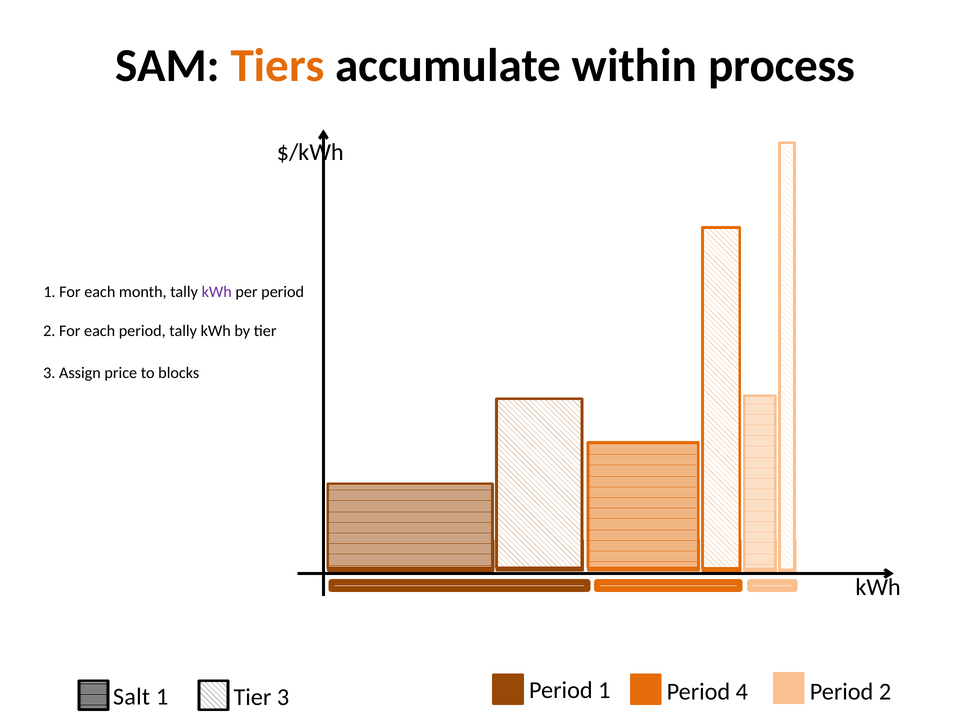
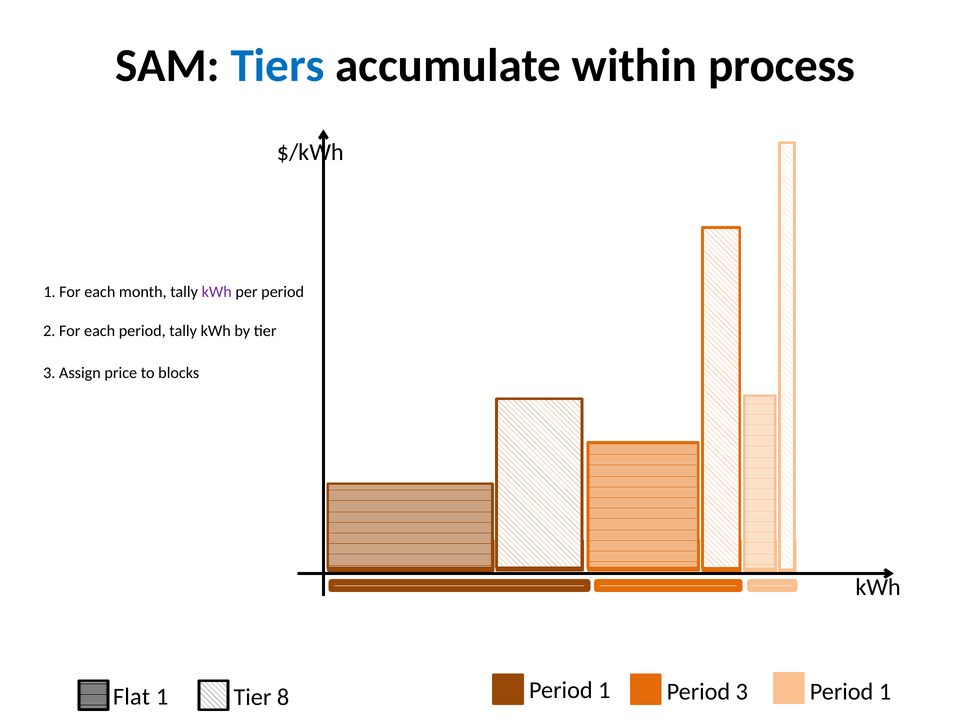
Tiers colour: orange -> blue
Salt: Salt -> Flat
1 Tier 3: 3 -> 8
Period 4: 4 -> 3
2 at (885, 692): 2 -> 1
